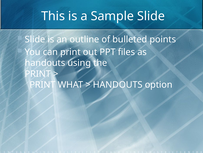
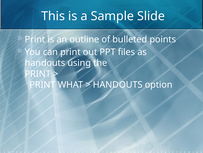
Slide at (35, 39): Slide -> Print
